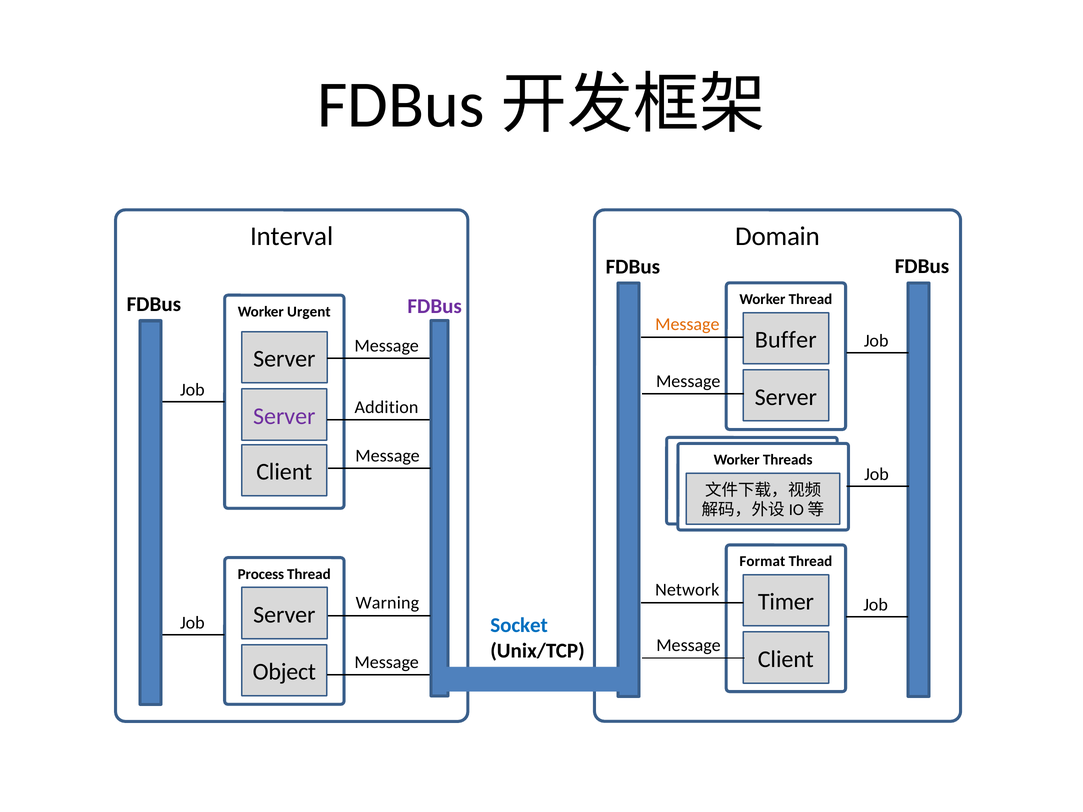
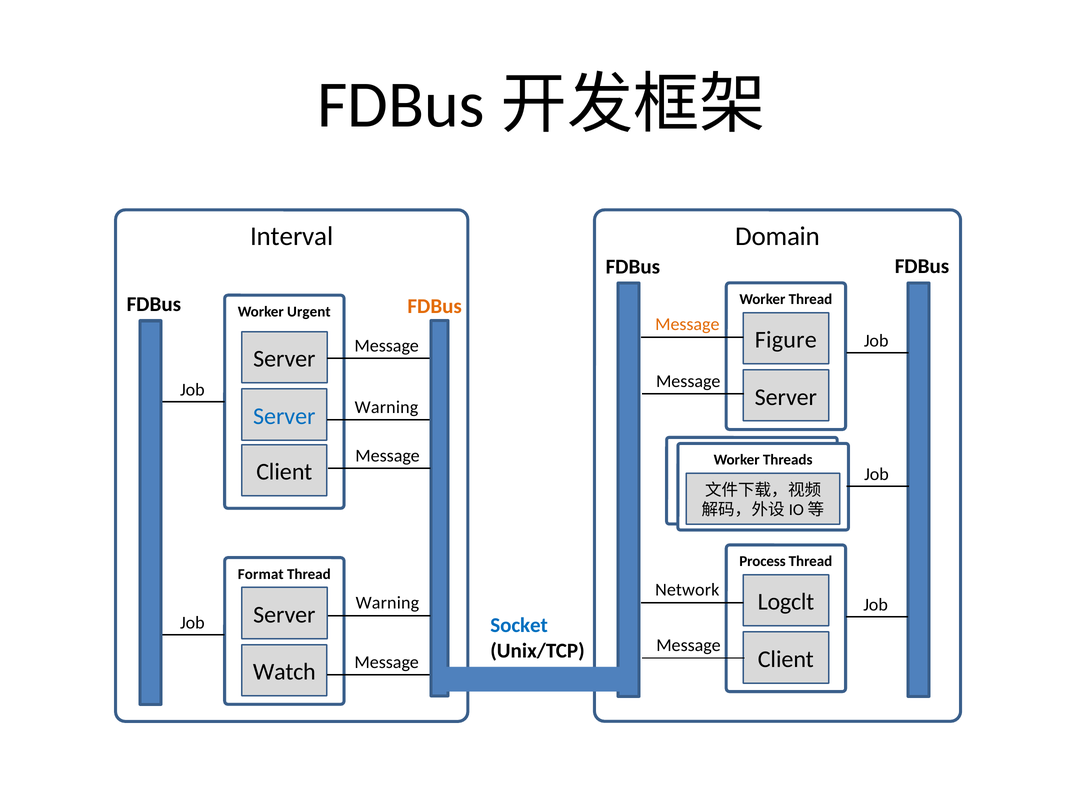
FDBus at (435, 307) colour: purple -> orange
Buffer: Buffer -> Figure
Addition at (387, 407): Addition -> Warning
Server at (284, 416) colour: purple -> blue
Format: Format -> Process
Process: Process -> Format
Timer: Timer -> Logclt
Object: Object -> Watch
